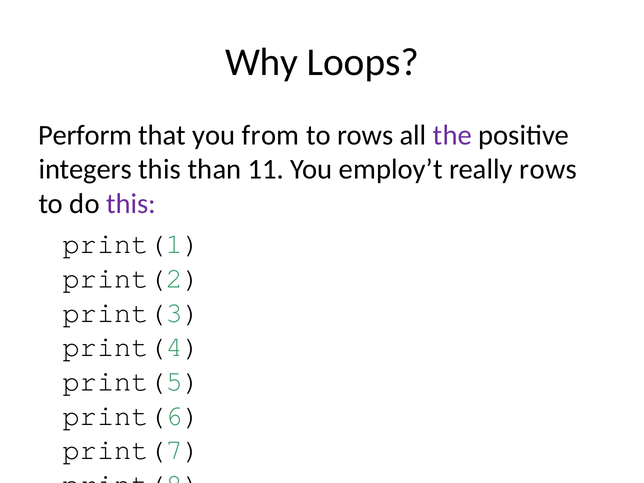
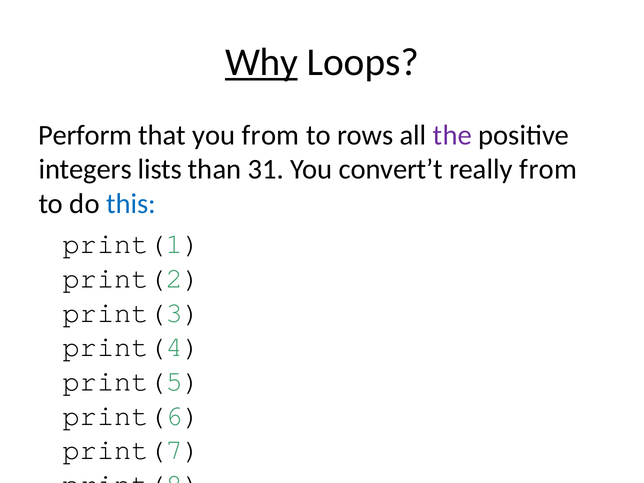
Why underline: none -> present
integers this: this -> lists
11: 11 -> 31
employ’t: employ’t -> convert’t
really rows: rows -> from
this at (131, 204) colour: purple -> blue
